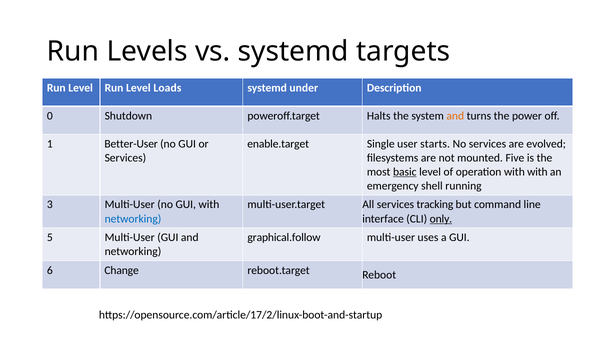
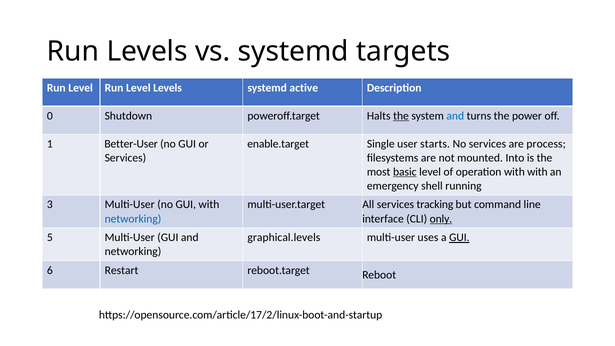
Level Loads: Loads -> Levels
under: under -> active
the at (401, 116) underline: none -> present
and at (455, 116) colour: orange -> blue
evolved: evolved -> process
Five: Five -> Into
graphical.follow: graphical.follow -> graphical.levels
GUI at (459, 237) underline: none -> present
Change: Change -> Restart
